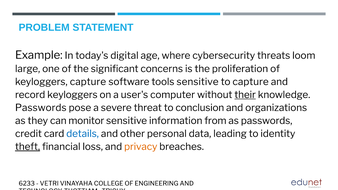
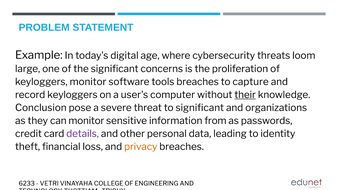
keyloggers capture: capture -> monitor
tools sensitive: sensitive -> breaches
Passwords at (41, 108): Passwords -> Conclusion
to conclusion: conclusion -> significant
details colour: blue -> purple
theft underline: present -> none
